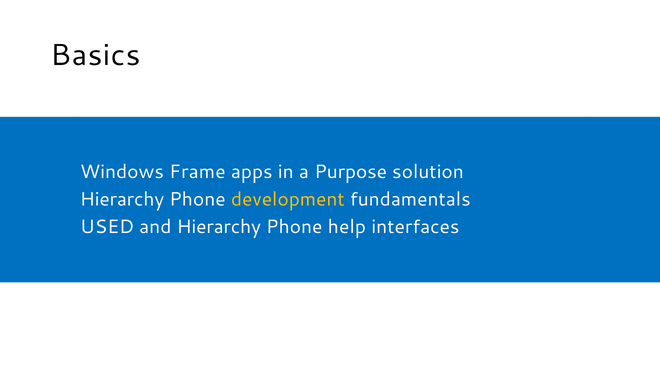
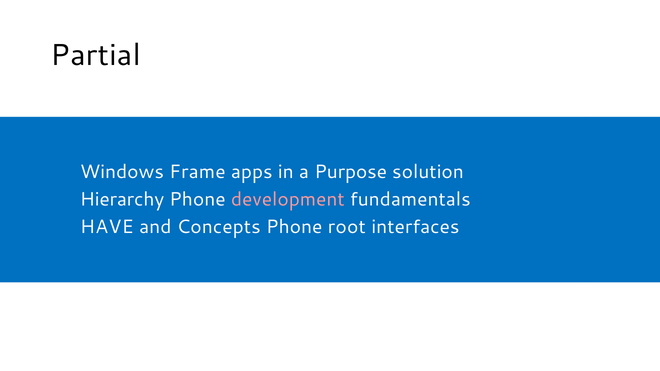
Basics: Basics -> Partial
development colour: yellow -> pink
USED: USED -> HAVE
and Hierarchy: Hierarchy -> Concepts
help: help -> root
